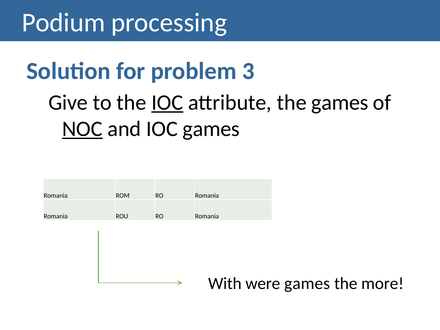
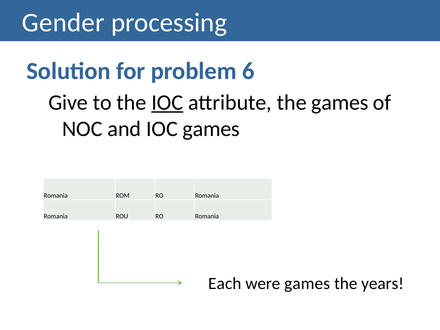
Podium: Podium -> Gender
3: 3 -> 6
NOC underline: present -> none
With: With -> Each
more: more -> years
